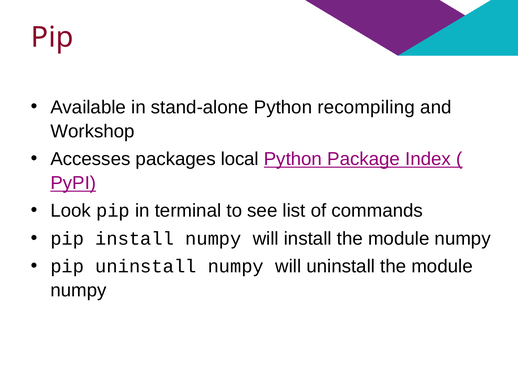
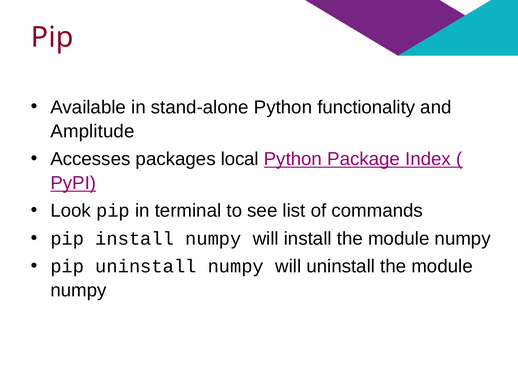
recompiling: recompiling -> functionality
Workshop: Workshop -> Amplitude
